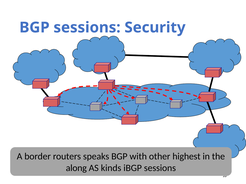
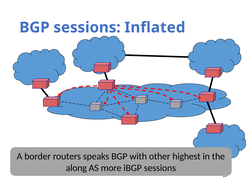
Security: Security -> Inflated
kinds: kinds -> more
